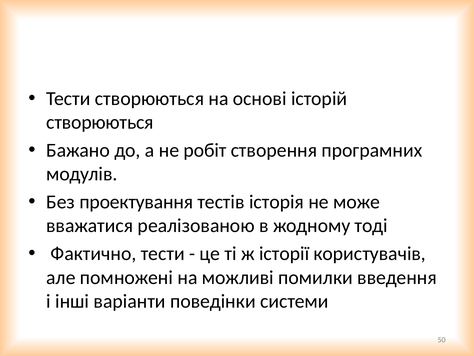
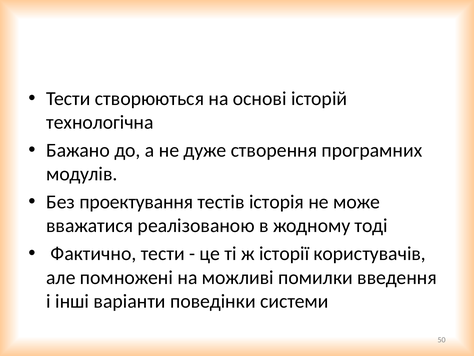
створюються at (100, 122): створюються -> технологічна
робіт: робіт -> дуже
